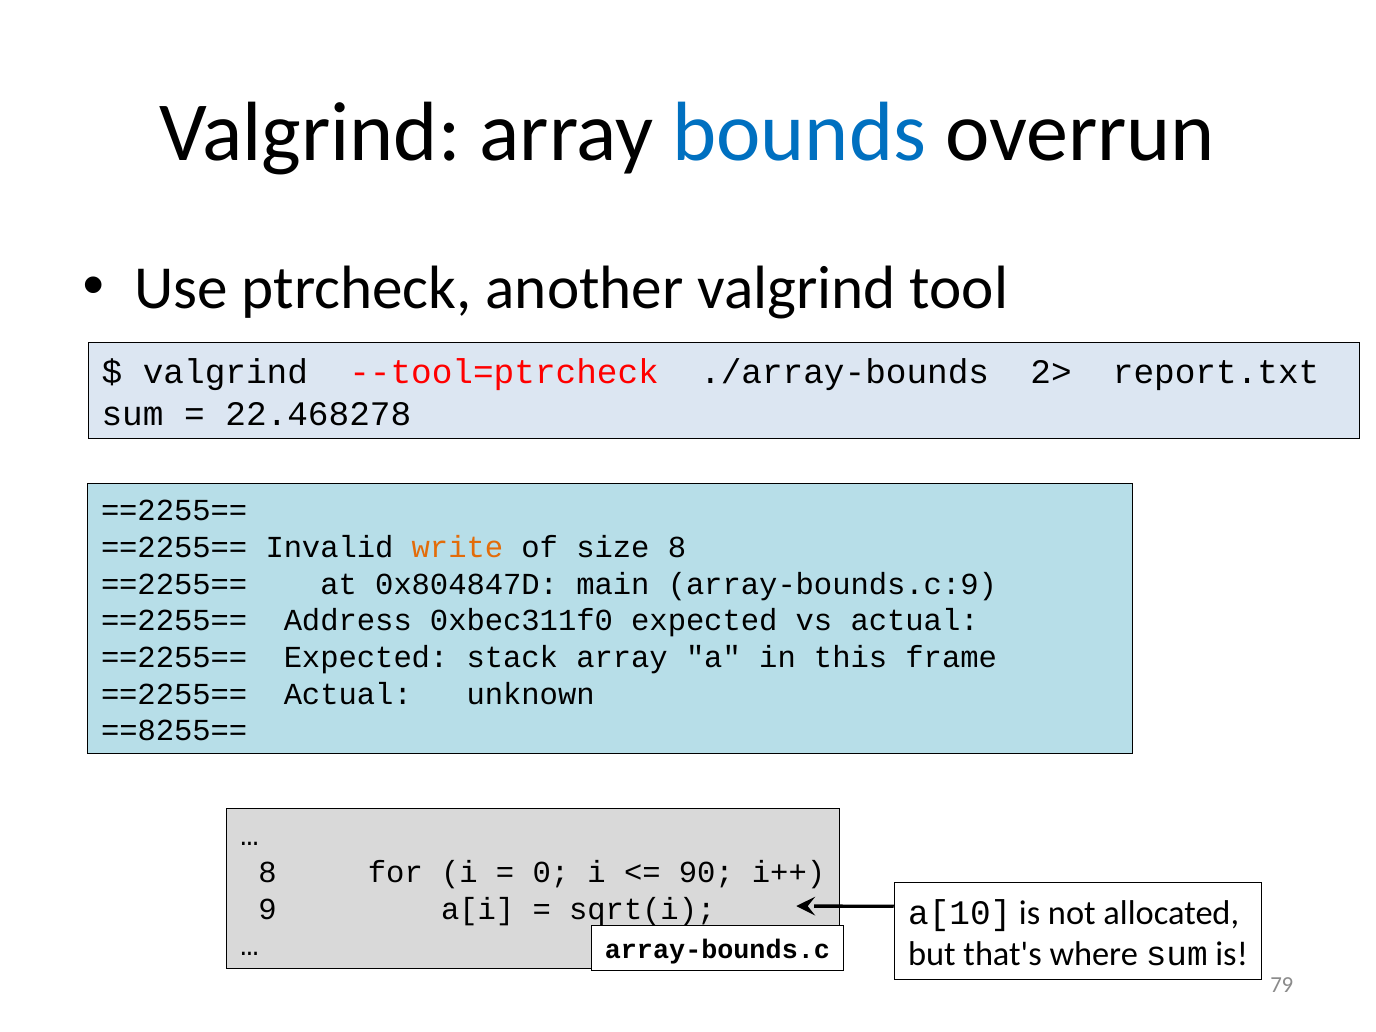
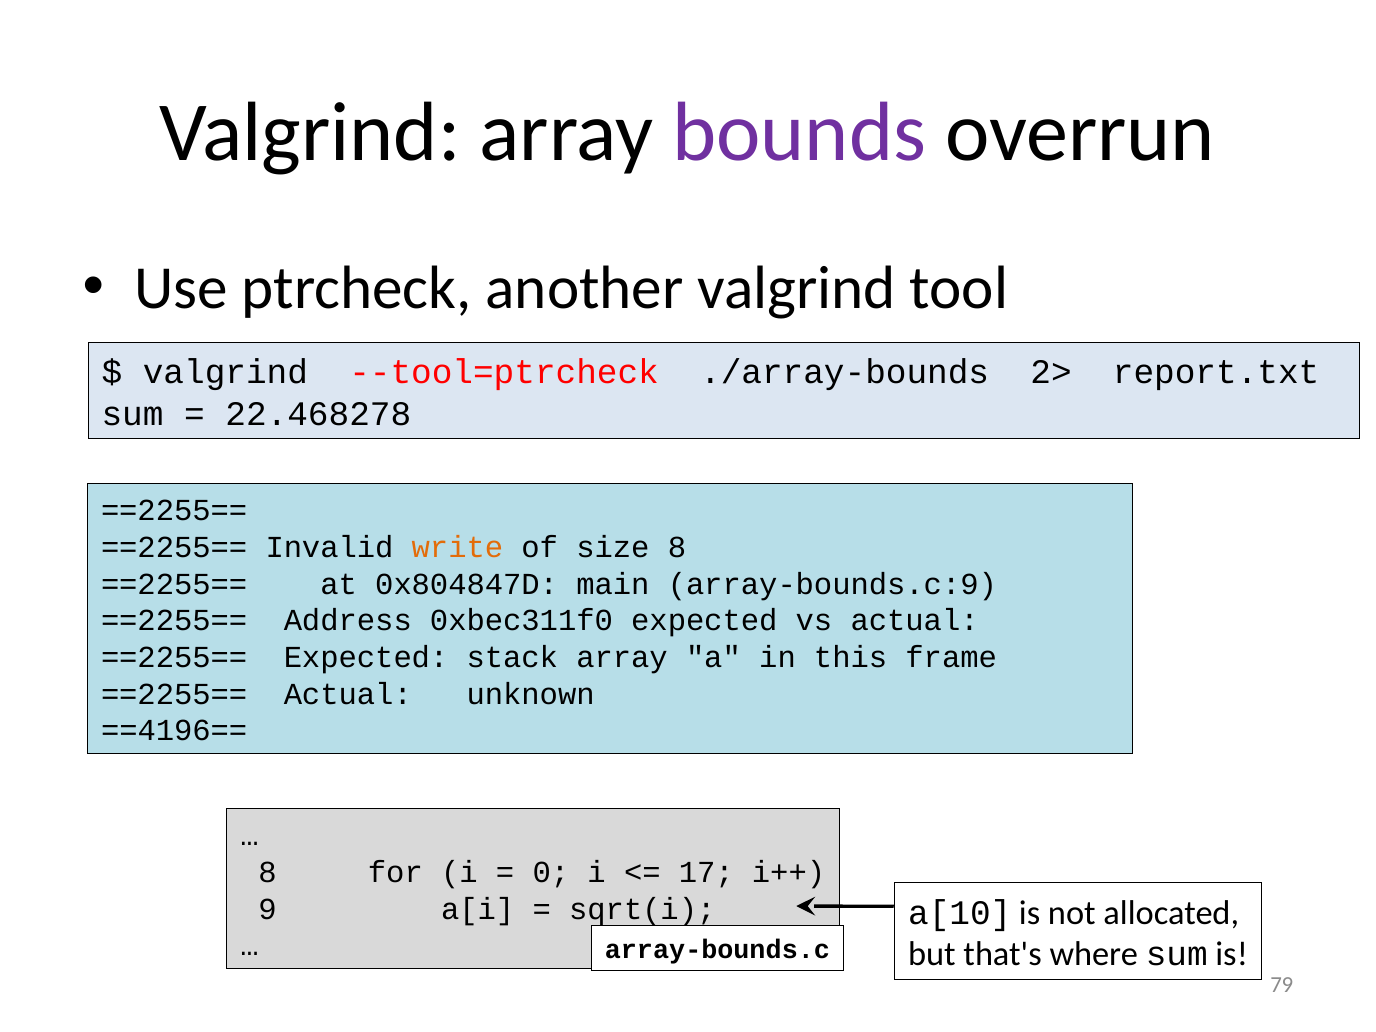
bounds colour: blue -> purple
==8255==: ==8255== -> ==4196==
90: 90 -> 17
